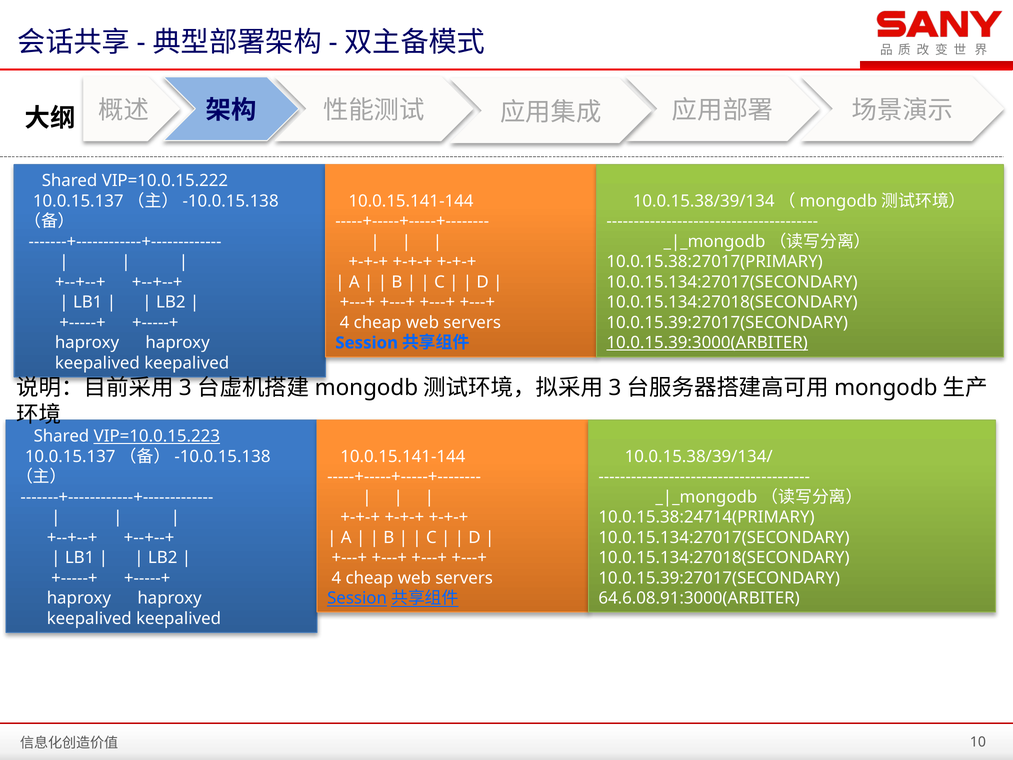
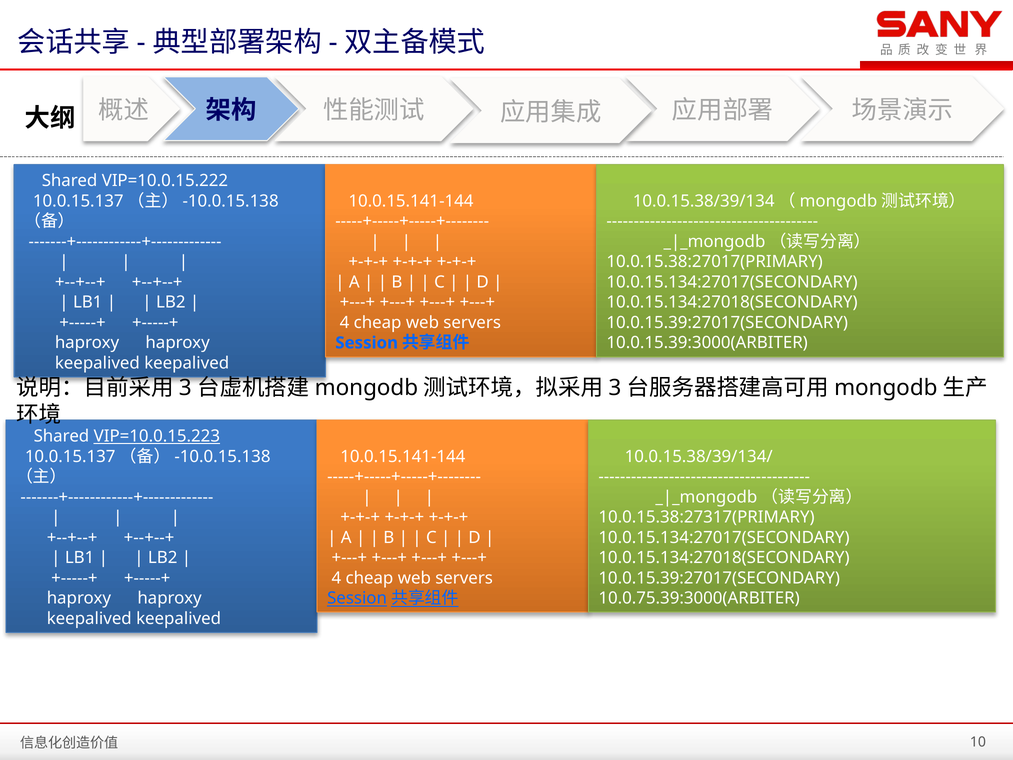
10.0.15.39:3000(ARBITER underline: present -> none
10.0.15.38:24714(PRIMARY: 10.0.15.38:24714(PRIMARY -> 10.0.15.38:27317(PRIMARY
64.6.08.91:3000(ARBITER: 64.6.08.91:3000(ARBITER -> 10.0.75.39:3000(ARBITER
